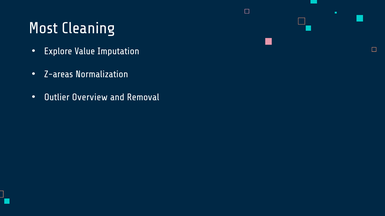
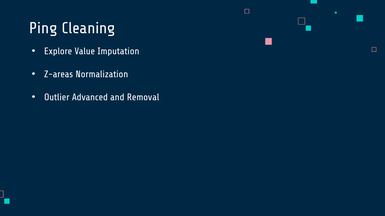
Most: Most -> Ping
Overview: Overview -> Advanced
